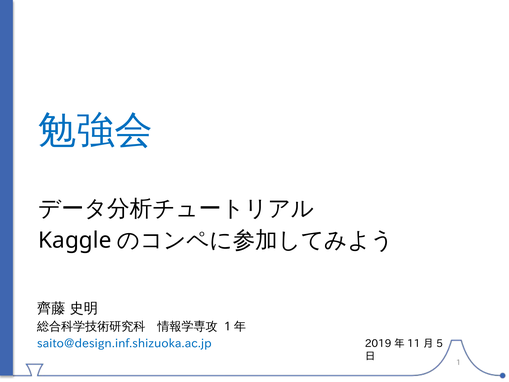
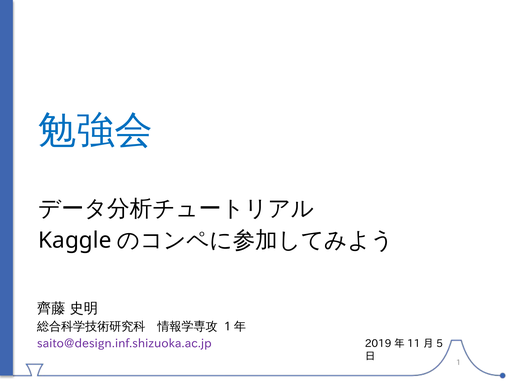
saito@design.inf.shizuoka.ac.jp colour: blue -> purple
